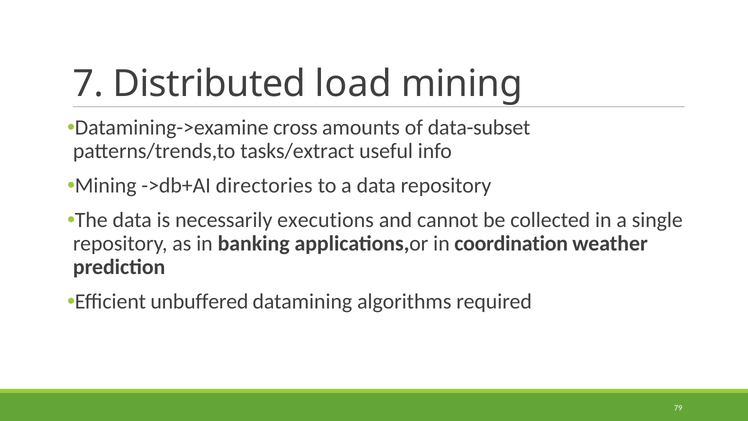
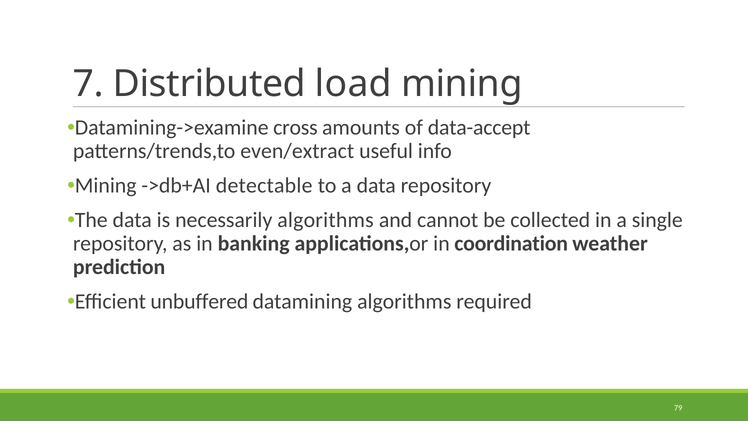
data-subset: data-subset -> data-accept
tasks/extract: tasks/extract -> even/extract
directories: directories -> detectable
necessarily executions: executions -> algorithms
